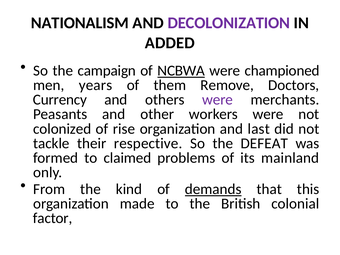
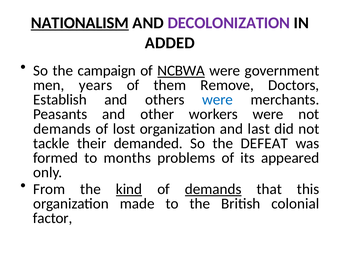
NATIONALISM underline: none -> present
championed: championed -> government
Currency: Currency -> Establish
were at (218, 100) colour: purple -> blue
colonized at (62, 129): colonized -> demands
rise: rise -> lost
respective: respective -> demanded
claimed: claimed -> months
mainland: mainland -> appeared
kind underline: none -> present
